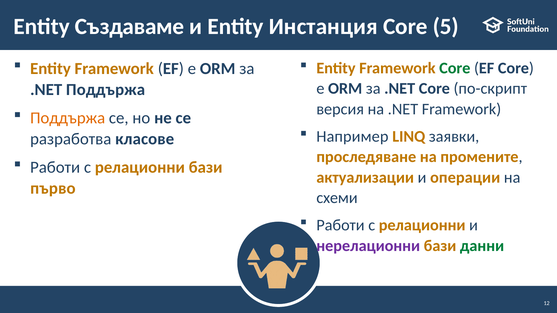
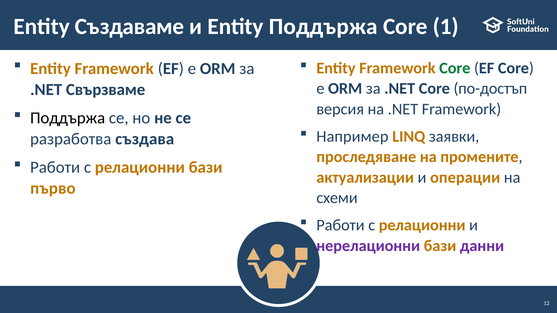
Entity Инстанция: Инстанция -> Поддържа
5: 5 -> 1
по-скрипт: по-скрипт -> по-достъп
.NET Поддържа: Поддържа -> Свързваме
Поддържа at (68, 118) colour: orange -> black
класове: класове -> създава
данни colour: green -> purple
